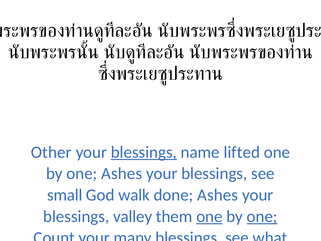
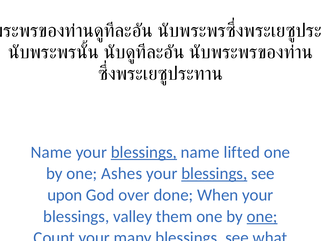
Other at (51, 152): Other -> Name
blessings at (214, 173) underline: none -> present
small: small -> upon
walk: walk -> over
done Ashes: Ashes -> When
one at (209, 216) underline: present -> none
